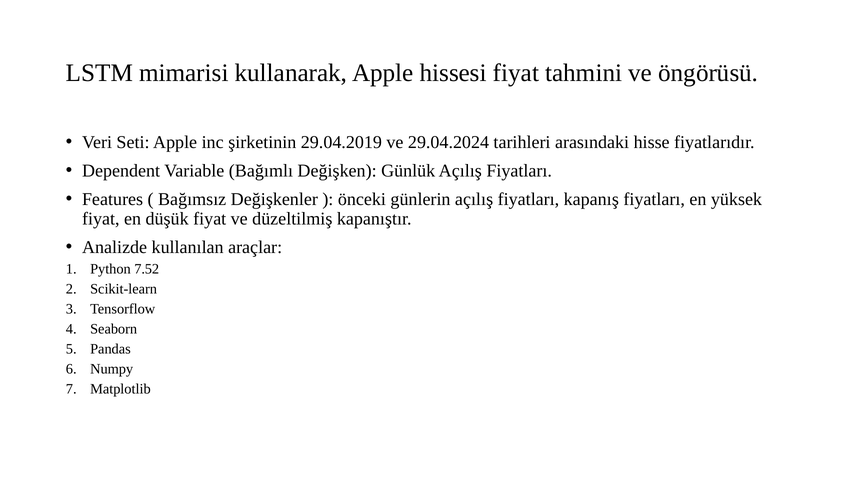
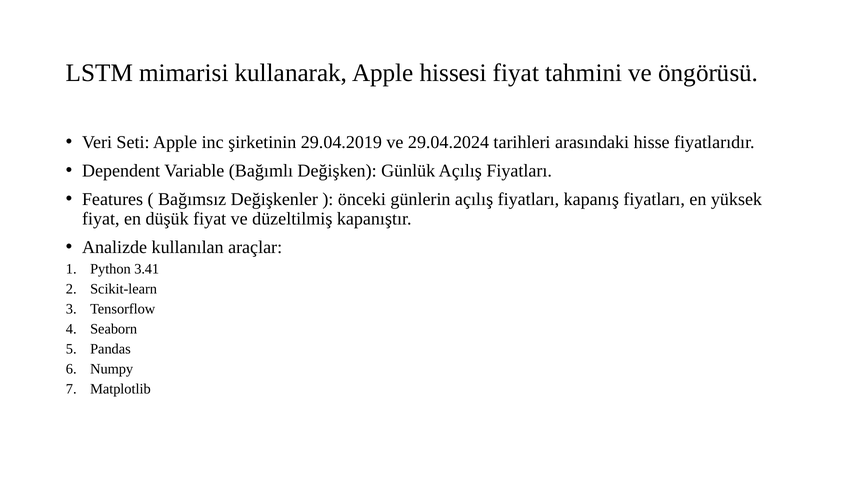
7.52: 7.52 -> 3.41
